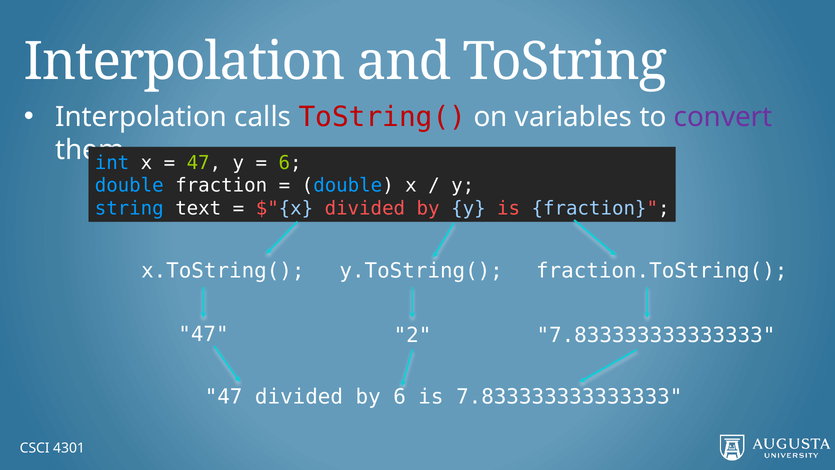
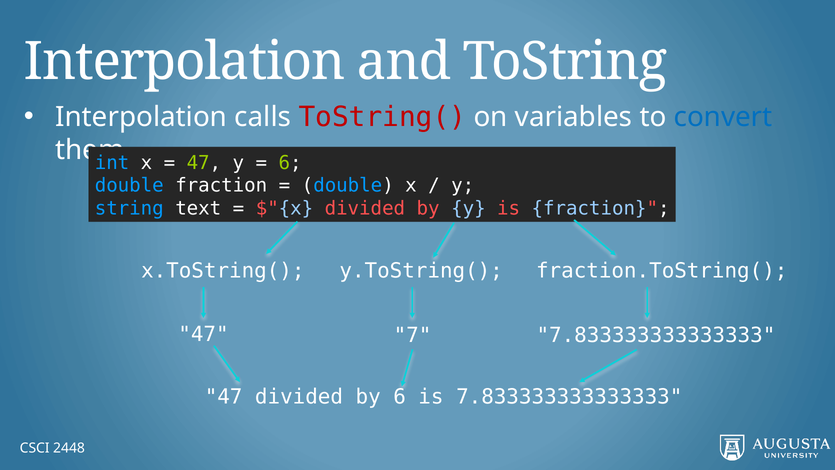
convert colour: purple -> blue
2: 2 -> 7
4301: 4301 -> 2448
